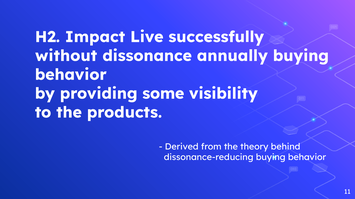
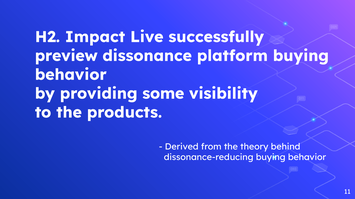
without: without -> preview
annually: annually -> platform
